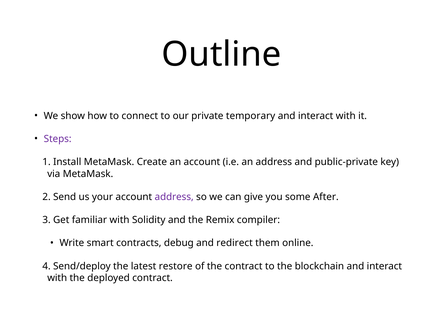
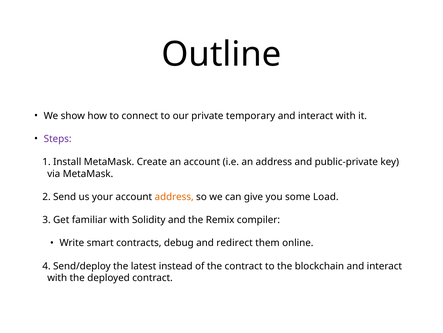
address at (174, 196) colour: purple -> orange
After: After -> Load
restore: restore -> instead
